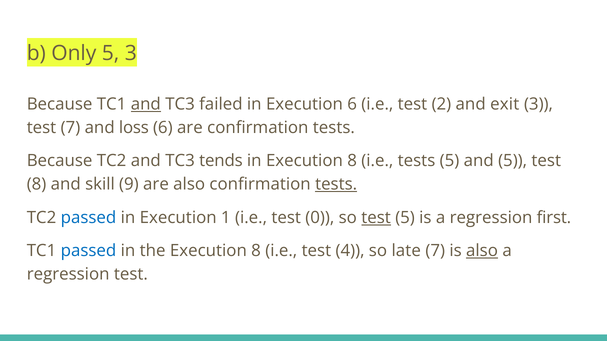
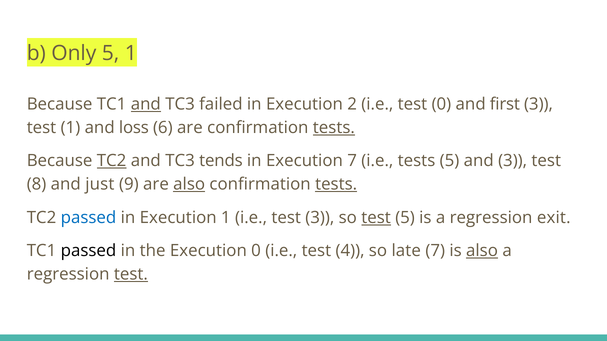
5 3: 3 -> 1
Execution 6: 6 -> 2
test 2: 2 -> 0
exit: exit -> first
test 7: 7 -> 1
tests at (334, 128) underline: none -> present
TC2 at (112, 161) underline: none -> present
in Execution 8: 8 -> 7
and 5: 5 -> 3
skill: skill -> just
also at (189, 184) underline: none -> present
test 0: 0 -> 3
first: first -> exit
passed at (88, 251) colour: blue -> black
the Execution 8: 8 -> 0
test at (131, 274) underline: none -> present
